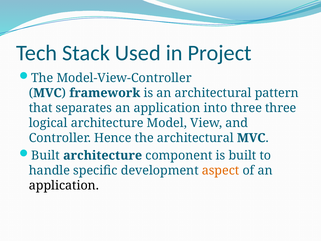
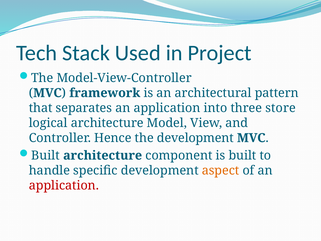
three three: three -> store
the architectural: architectural -> development
application at (64, 185) colour: black -> red
